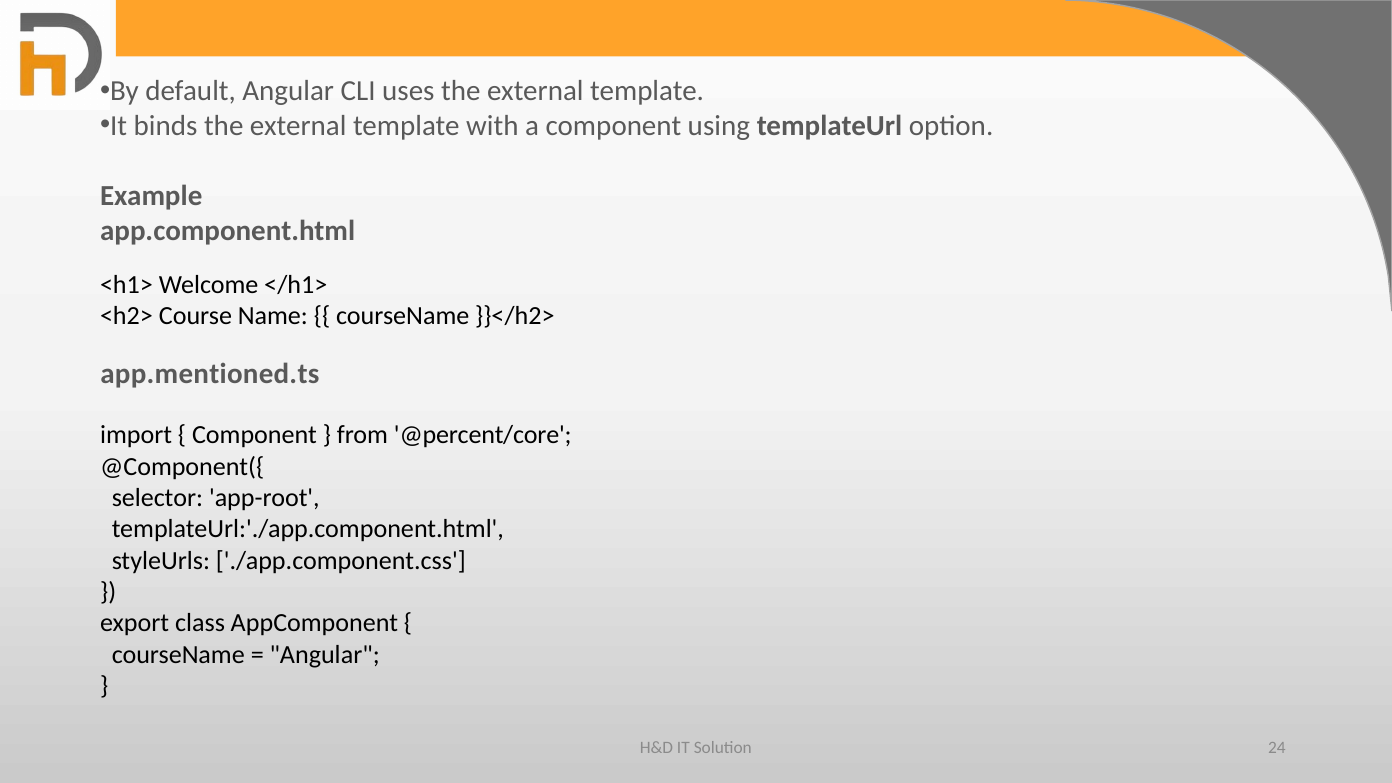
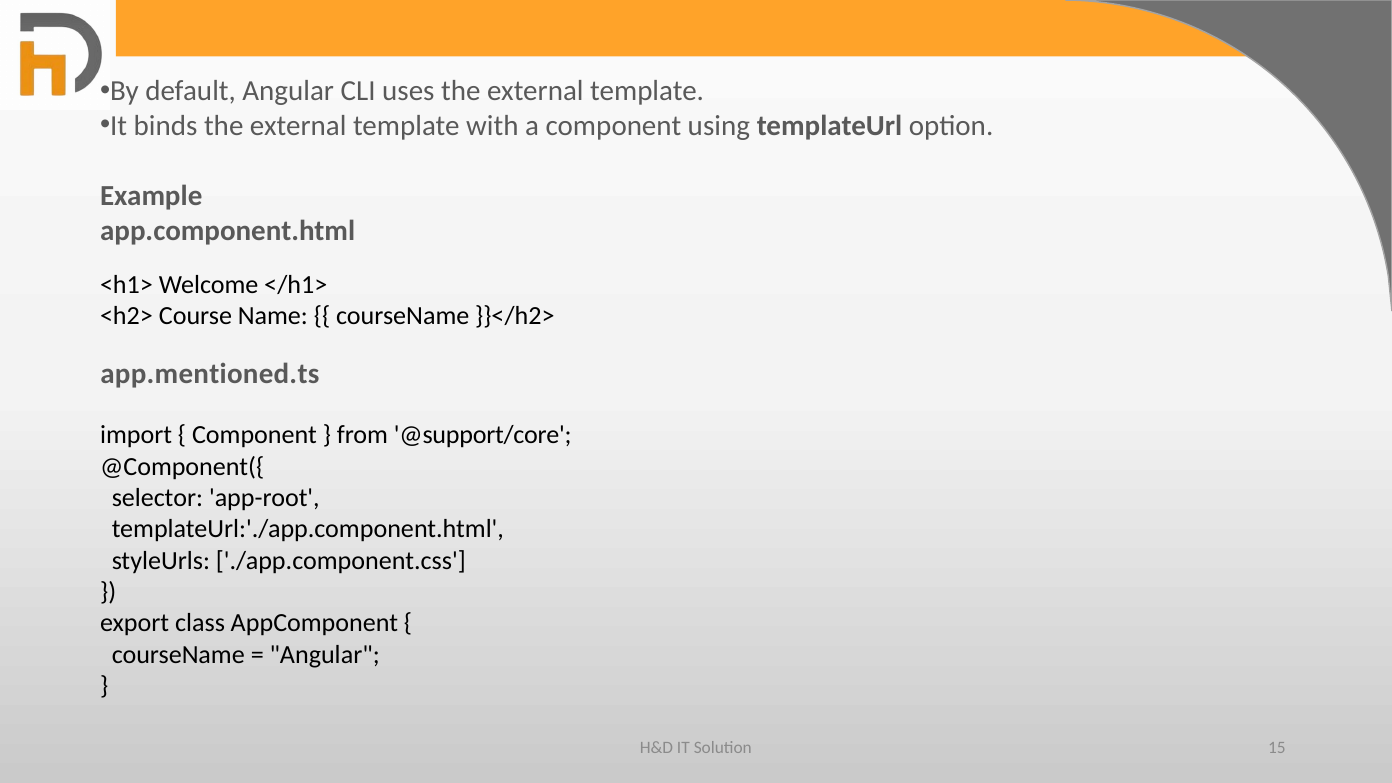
@percent/core: @percent/core -> @support/core
24: 24 -> 15
